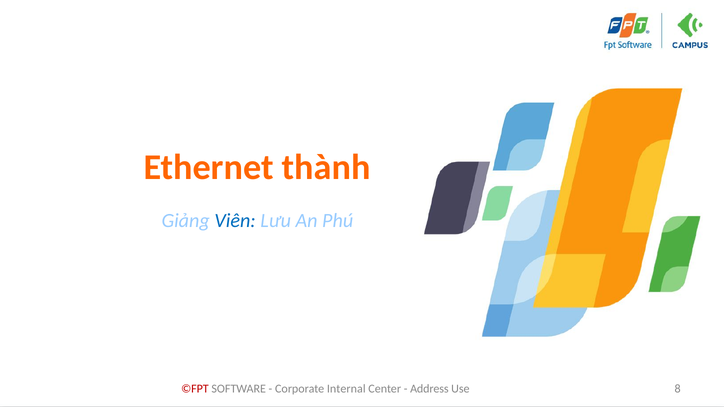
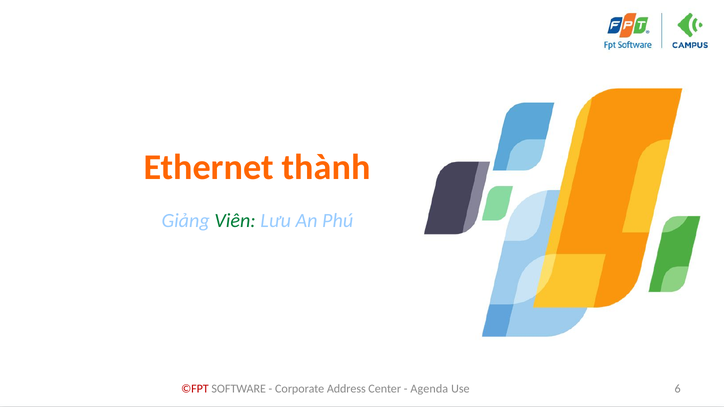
Viên colour: blue -> green
Internal: Internal -> Address
Address: Address -> Agenda
8: 8 -> 6
